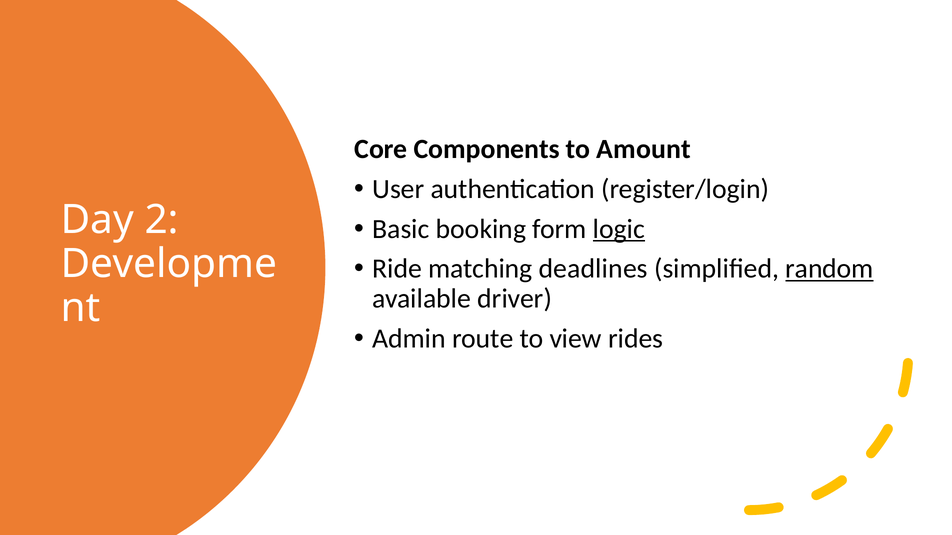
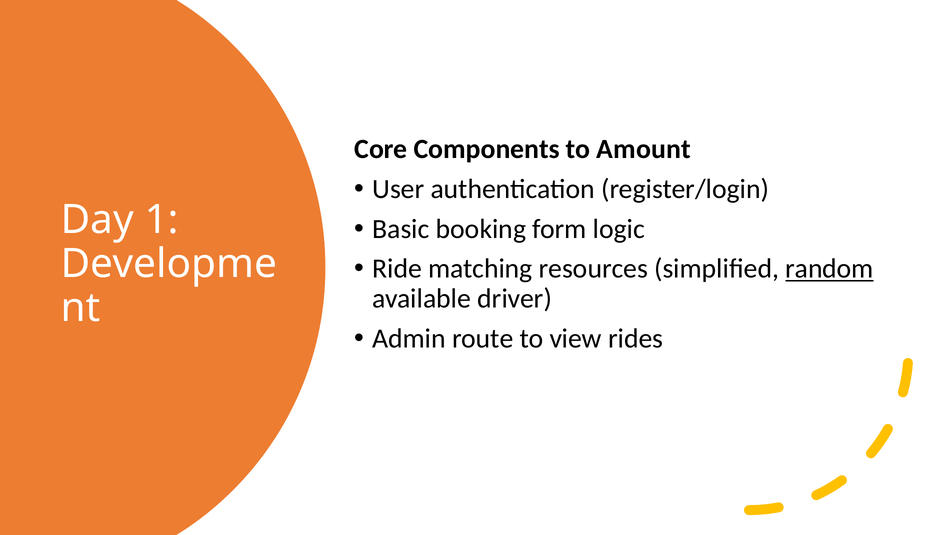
2: 2 -> 1
logic underline: present -> none
deadlines: deadlines -> resources
